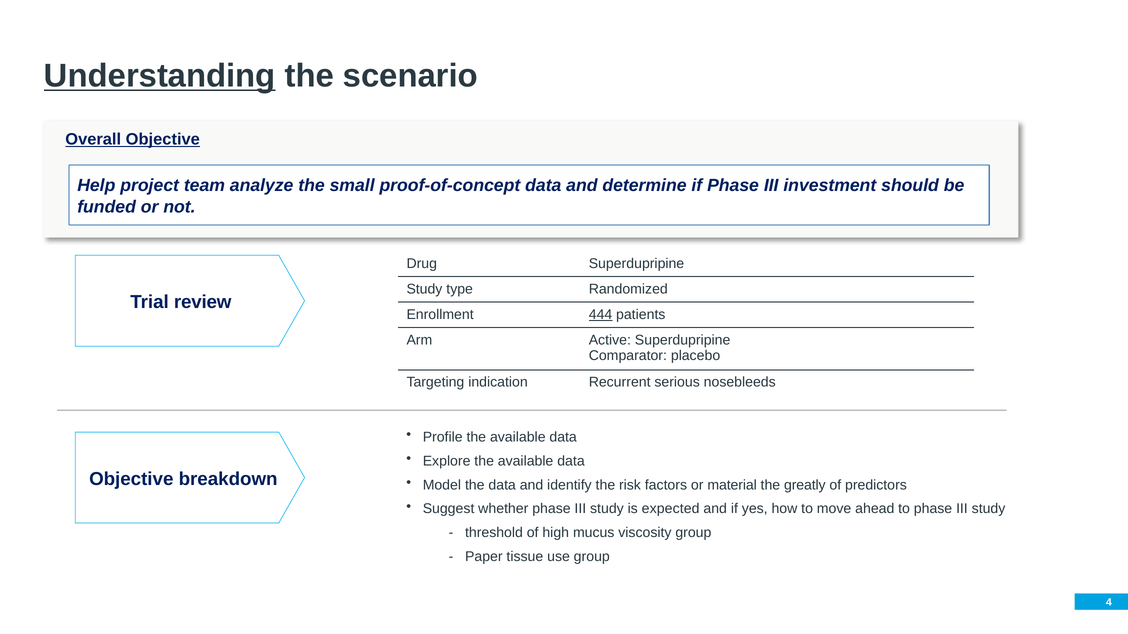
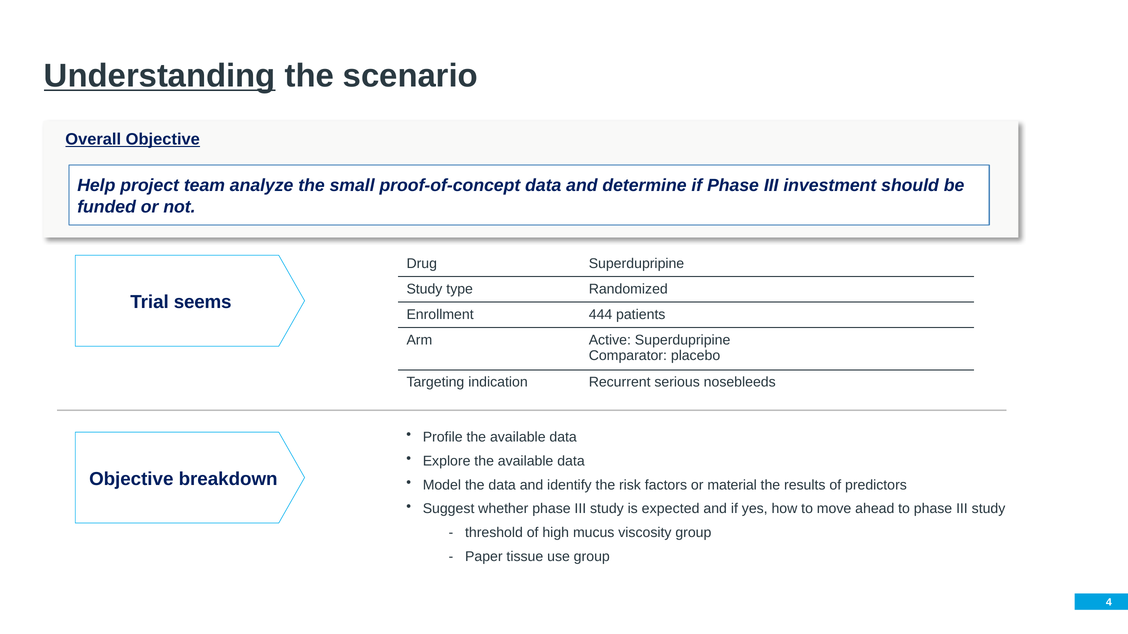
review: review -> seems
444 underline: present -> none
greatly: greatly -> results
